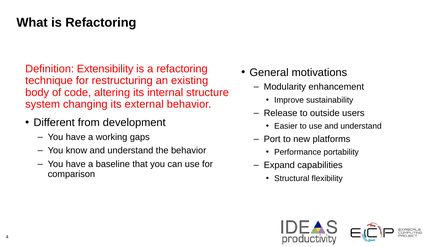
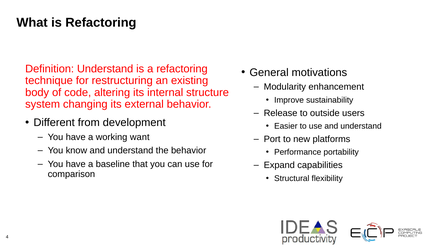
Definition Extensibility: Extensibility -> Understand
gaps: gaps -> want
